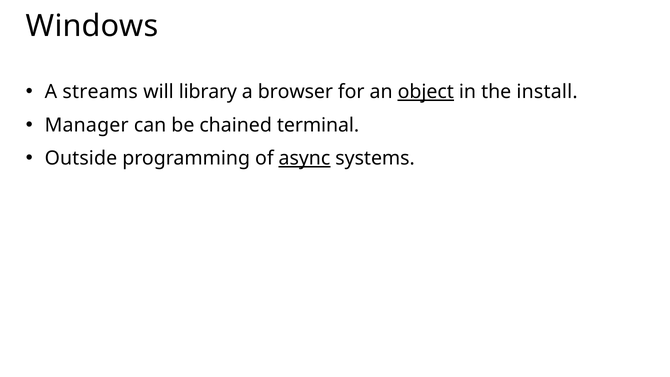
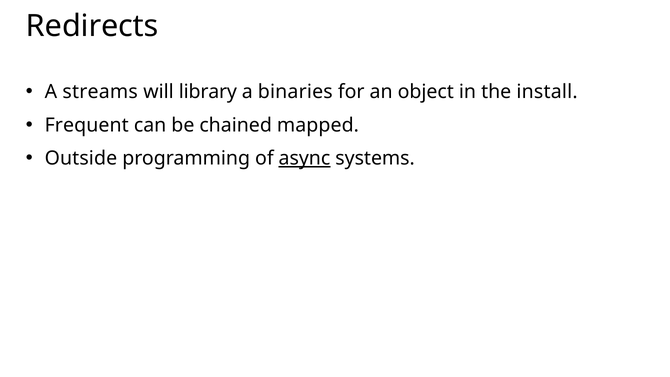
Windows: Windows -> Redirects
browser: browser -> binaries
object underline: present -> none
Manager: Manager -> Frequent
terminal: terminal -> mapped
